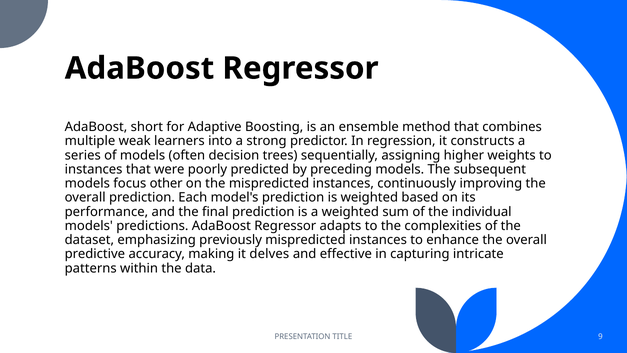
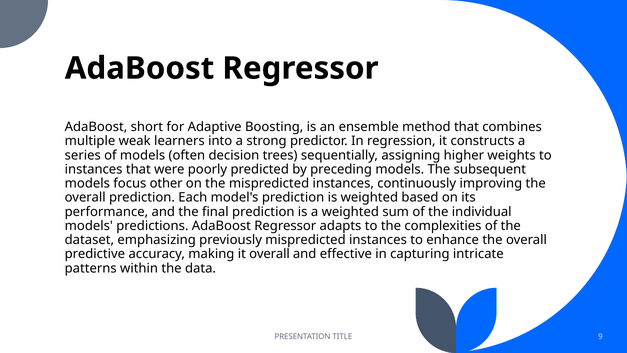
it delves: delves -> overall
